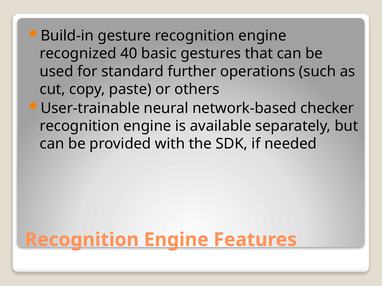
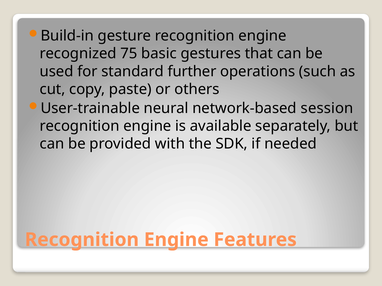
40: 40 -> 75
checker: checker -> session
